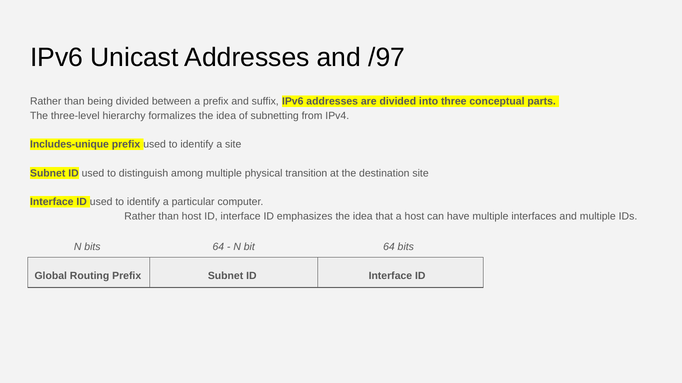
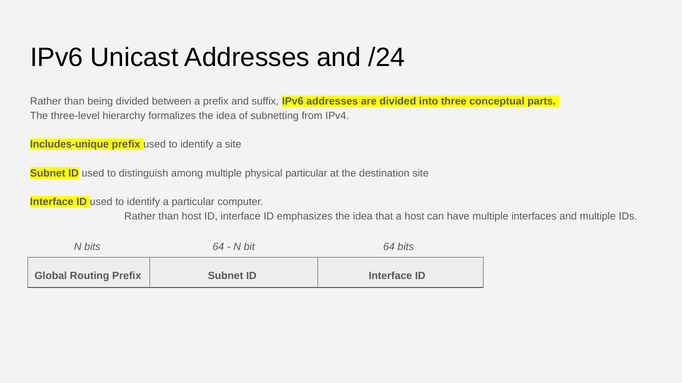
/97: /97 -> /24
physical transition: transition -> particular
